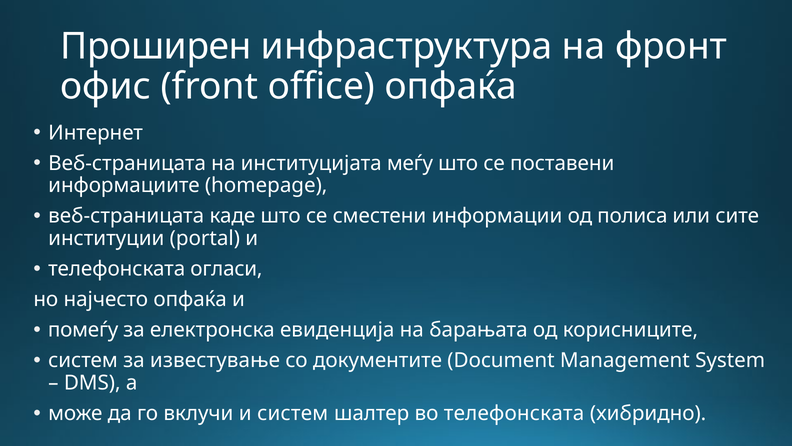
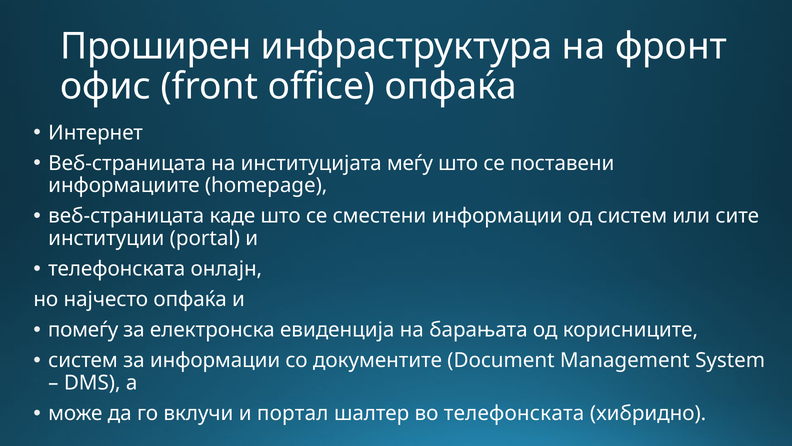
од полиса: полиса -> систем
огласи: огласи -> онлајн
за известување: известување -> информации
и систем: систем -> портал
